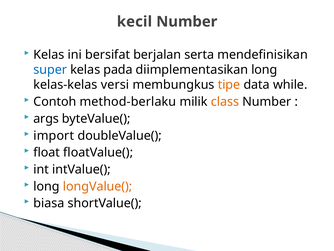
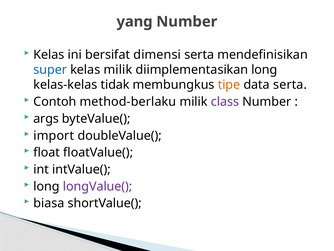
kecil: kecil -> yang
berjalan: berjalan -> dimensi
kelas pada: pada -> milik
versi: versi -> tidak
data while: while -> serta
class colour: orange -> purple
longValue( colour: orange -> purple
